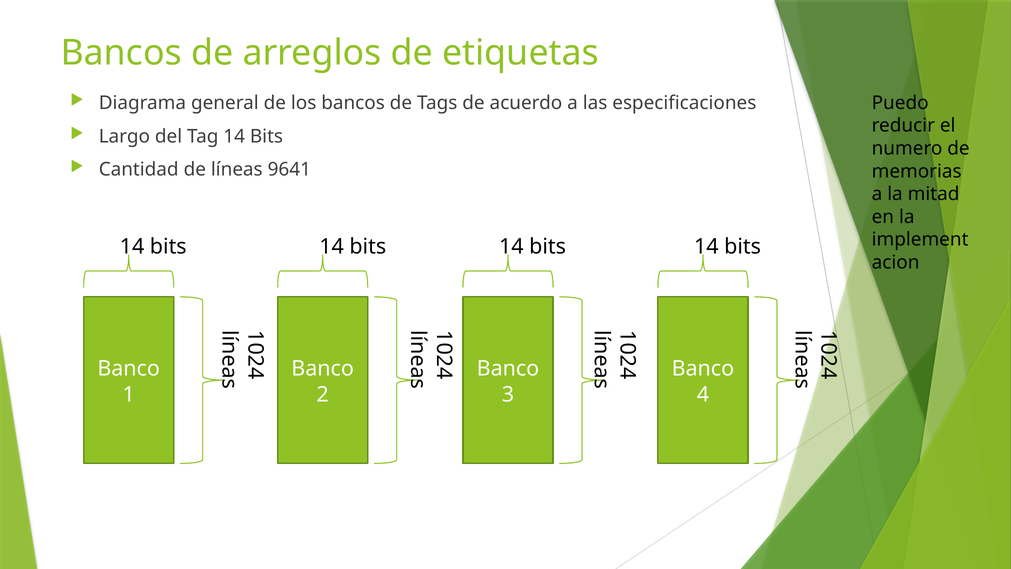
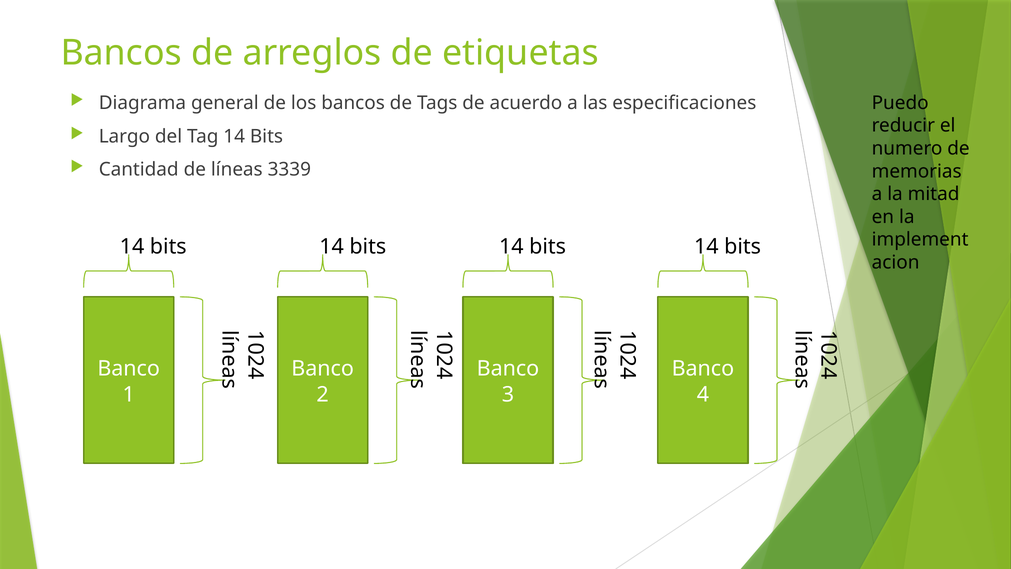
9641: 9641 -> 3339
